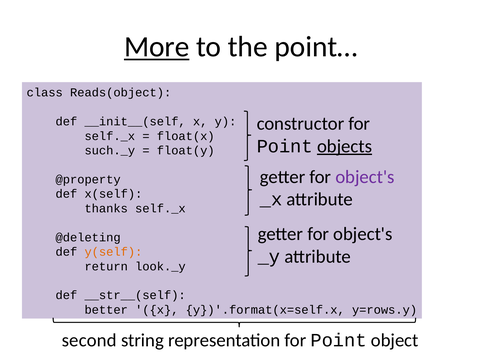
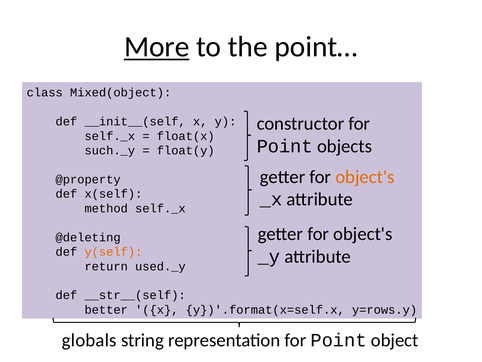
Reads(object: Reads(object -> Mixed(object
objects underline: present -> none
object's at (365, 177) colour: purple -> orange
thanks: thanks -> method
look._y: look._y -> used._y
second: second -> globals
